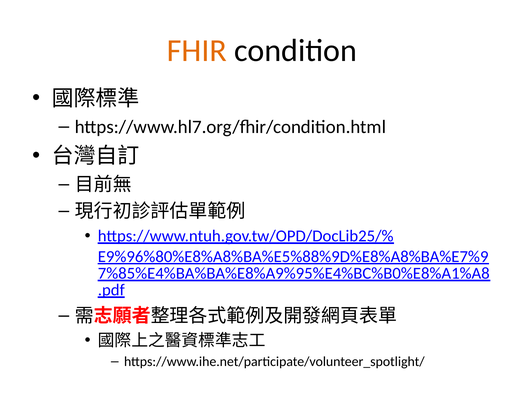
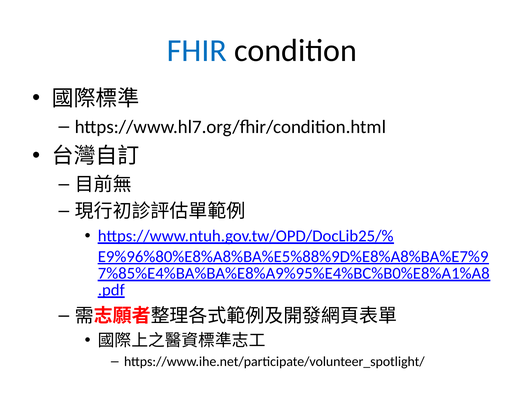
FHIR colour: orange -> blue
